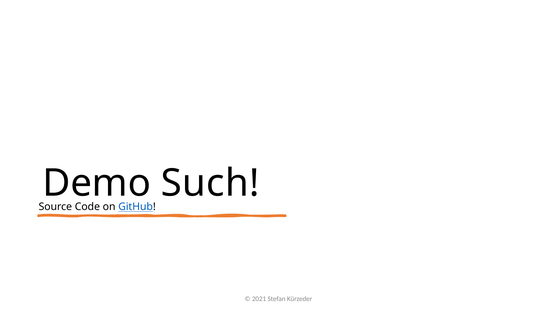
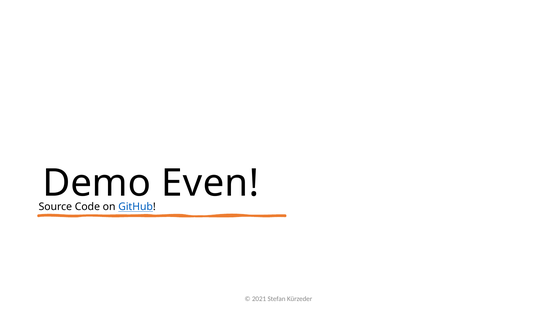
Such: Such -> Even
